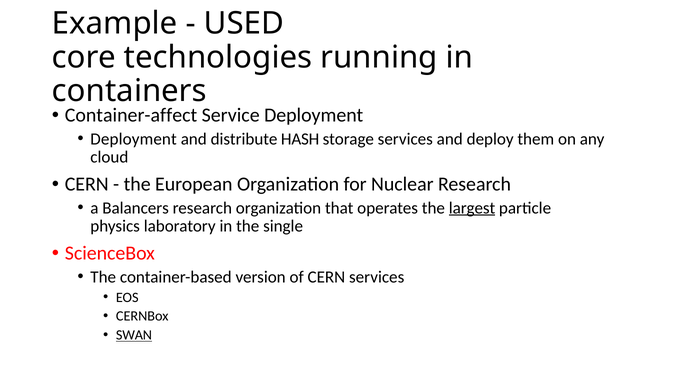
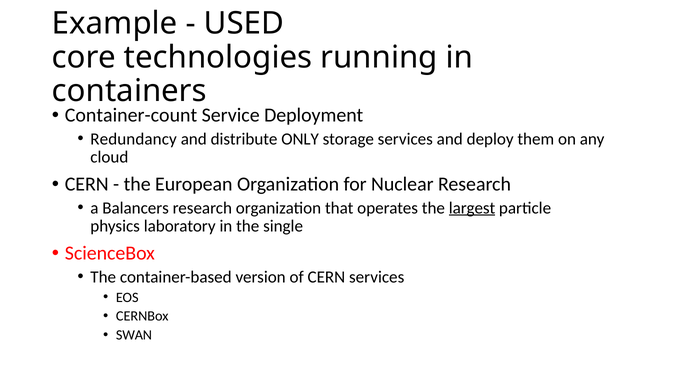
Container-affect: Container-affect -> Container-count
Deployment at (134, 139): Deployment -> Redundancy
HASH: HASH -> ONLY
SWAN underline: present -> none
